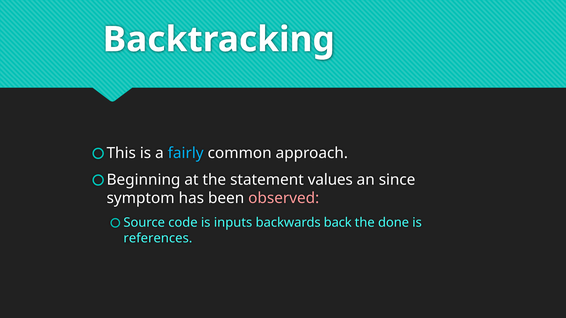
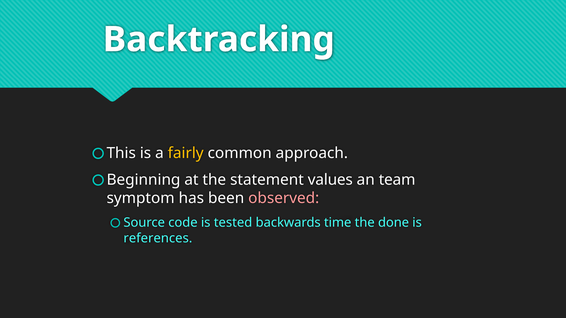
fairly colour: light blue -> yellow
since: since -> team
inputs: inputs -> tested
back: back -> time
